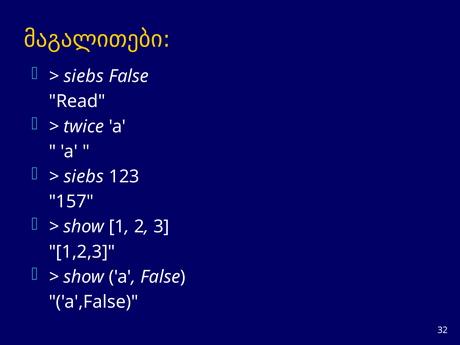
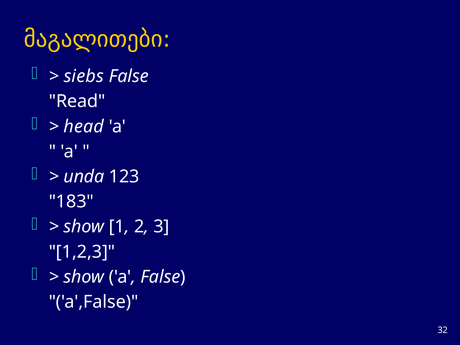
twice: twice -> head
siebs at (84, 177): siebs -> unda
157: 157 -> 183
